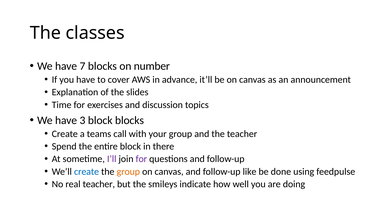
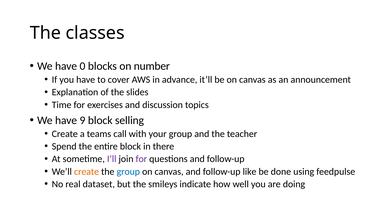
7: 7 -> 0
3: 3 -> 9
block blocks: blocks -> selling
create at (87, 171) colour: blue -> orange
group at (128, 171) colour: orange -> blue
real teacher: teacher -> dataset
